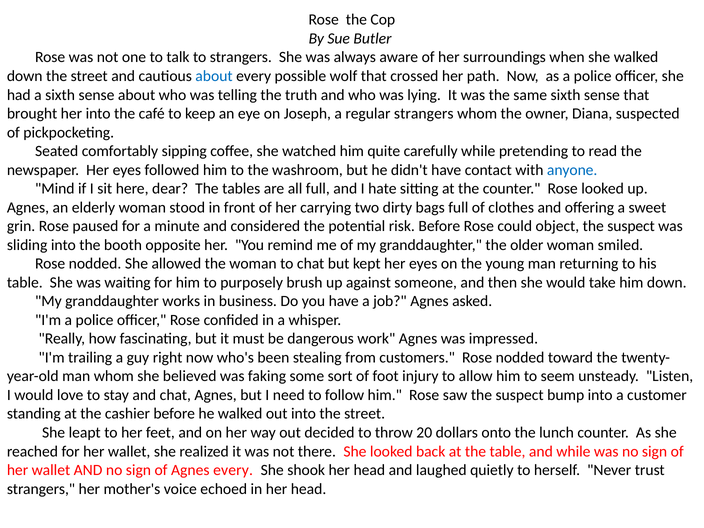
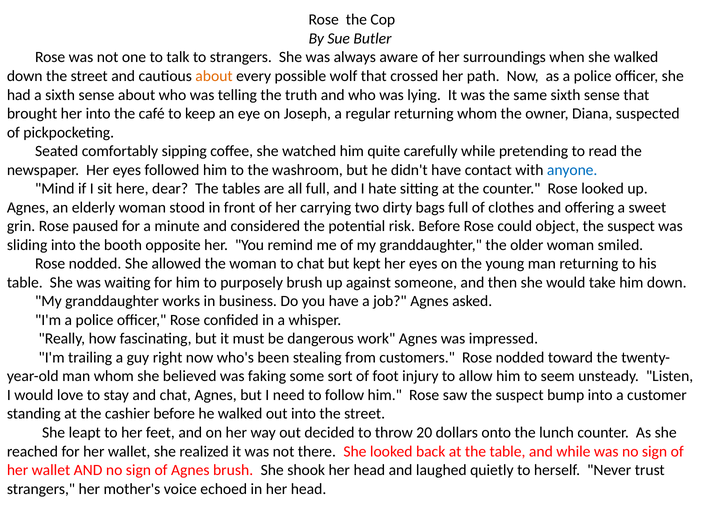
about at (214, 76) colour: blue -> orange
regular strangers: strangers -> returning
Agnes every: every -> brush
